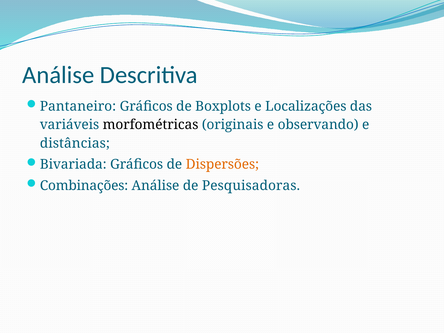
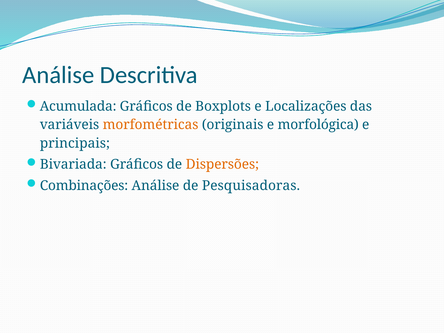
Pantaneiro: Pantaneiro -> Acumulada
morfométricas colour: black -> orange
observando: observando -> morfológica
distâncias: distâncias -> principais
